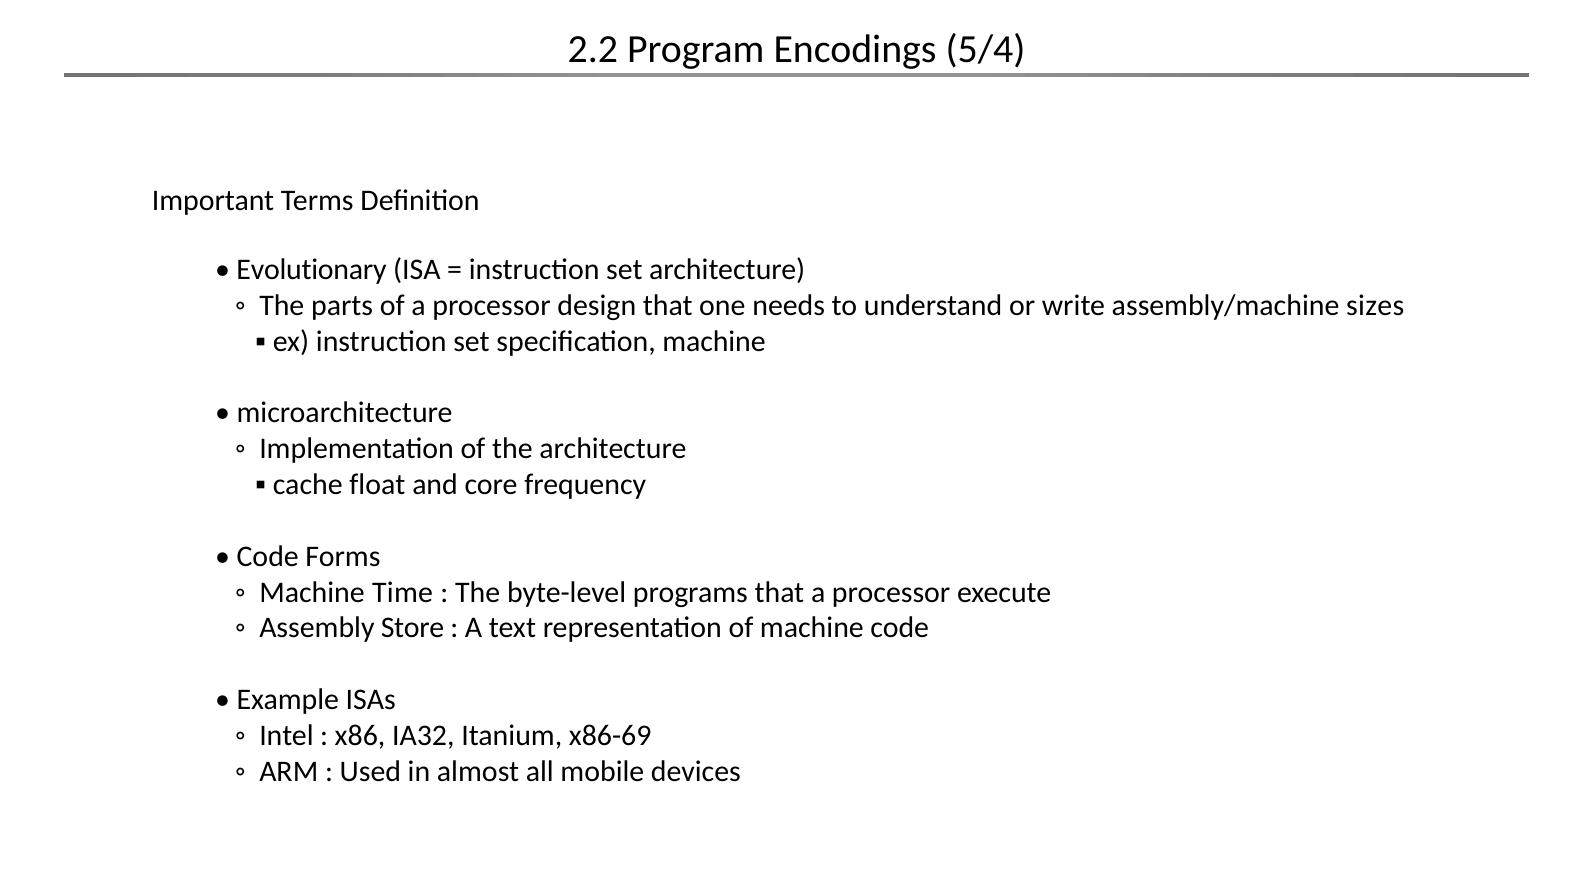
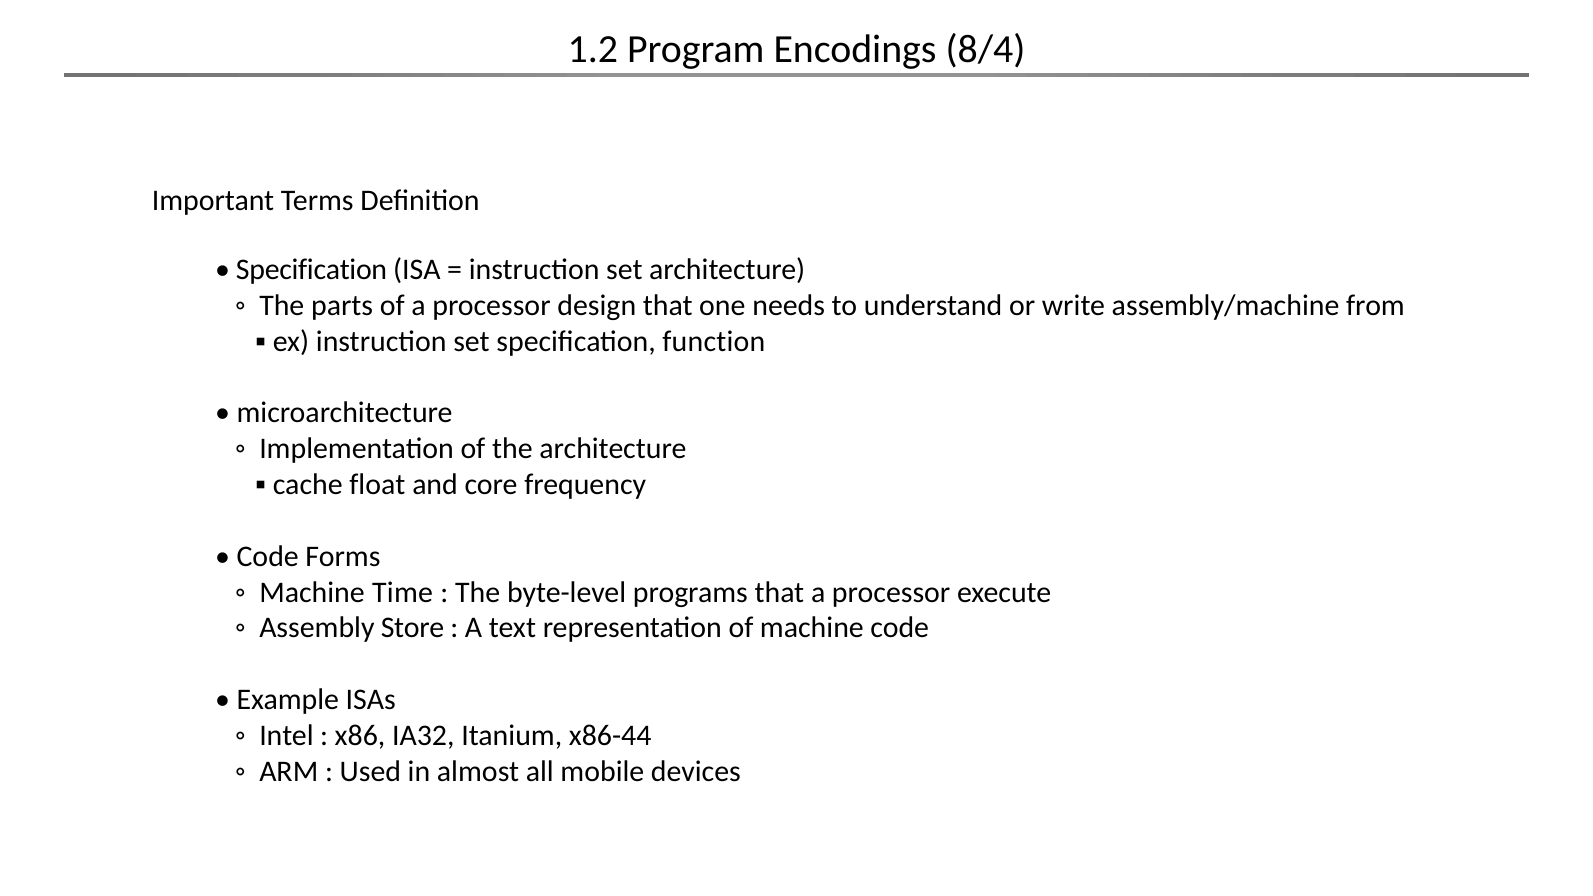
2.2: 2.2 -> 1.2
5/4: 5/4 -> 8/4
Evolutionary at (312, 270): Evolutionary -> Specification
sizes: sizes -> from
specification machine: machine -> function
x86-69: x86-69 -> x86-44
